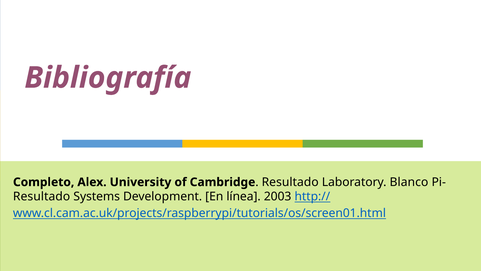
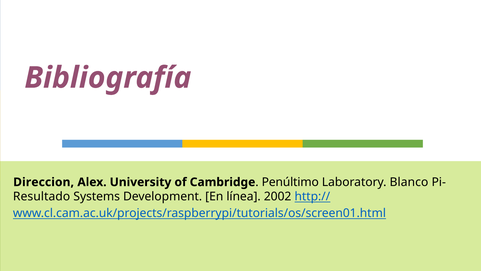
Completo: Completo -> Direccion
Resultado at (290, 182): Resultado -> Penúltimo
2003: 2003 -> 2002
